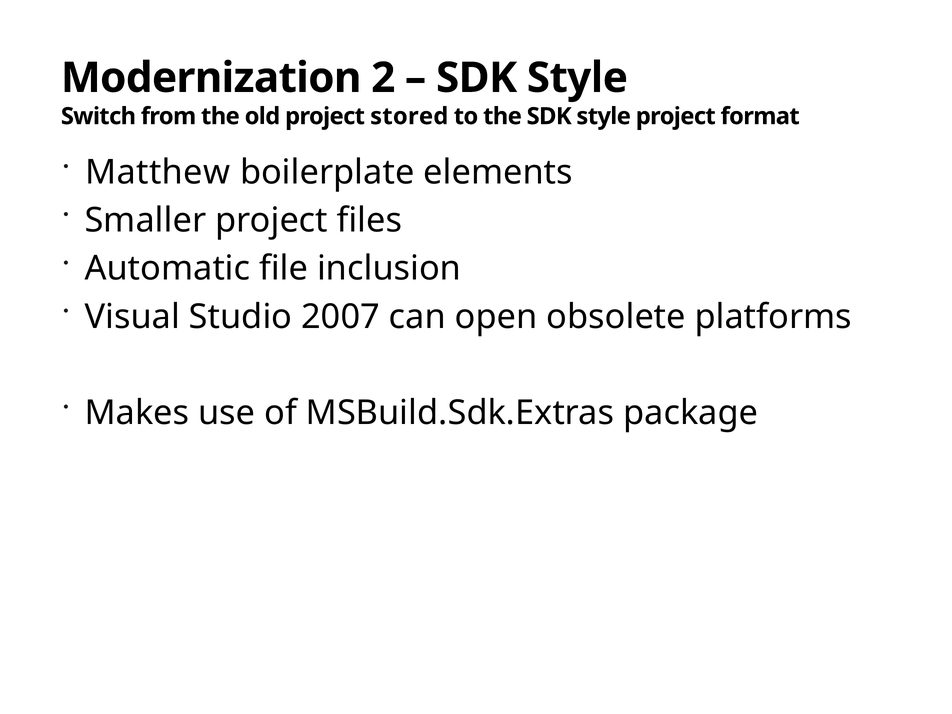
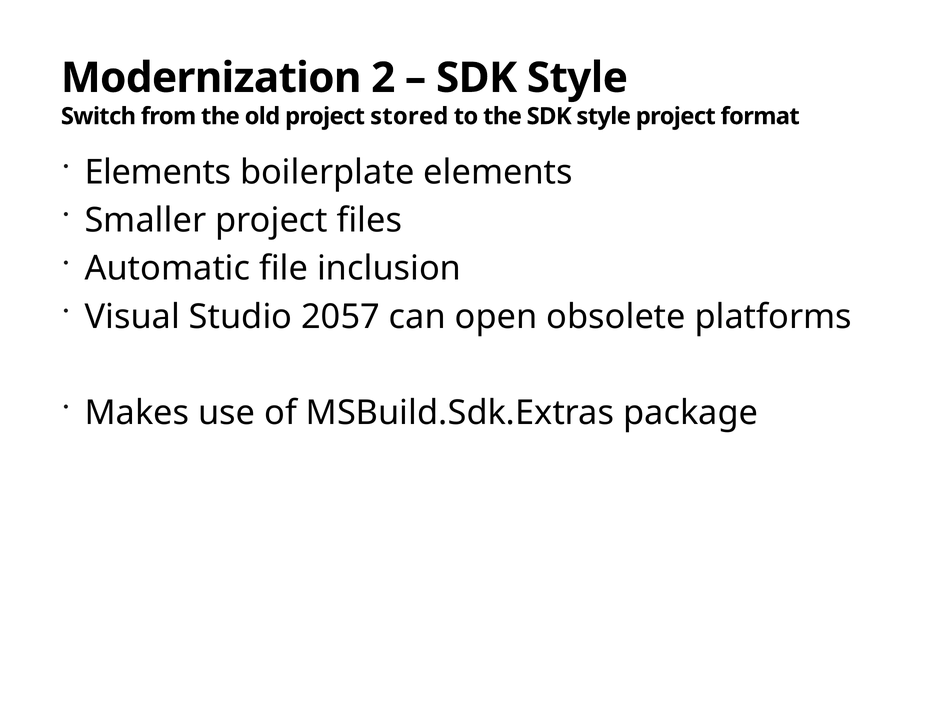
Matthew at (158, 172): Matthew -> Elements
2007: 2007 -> 2057
